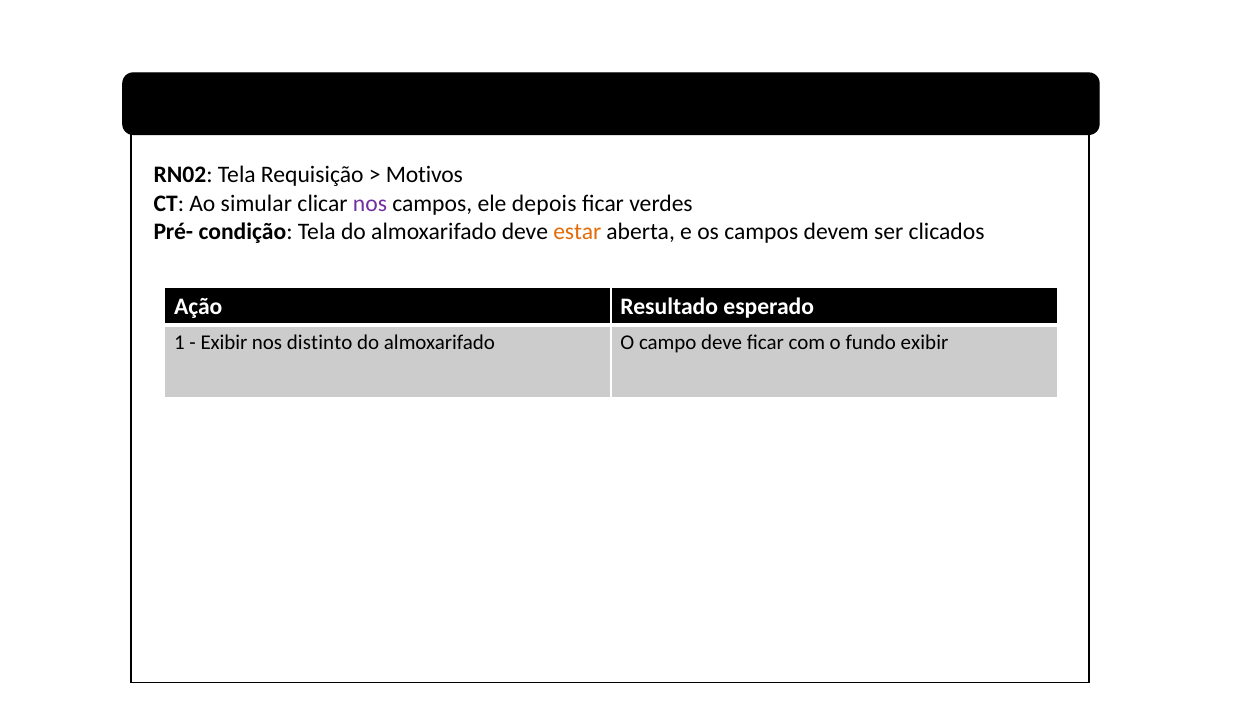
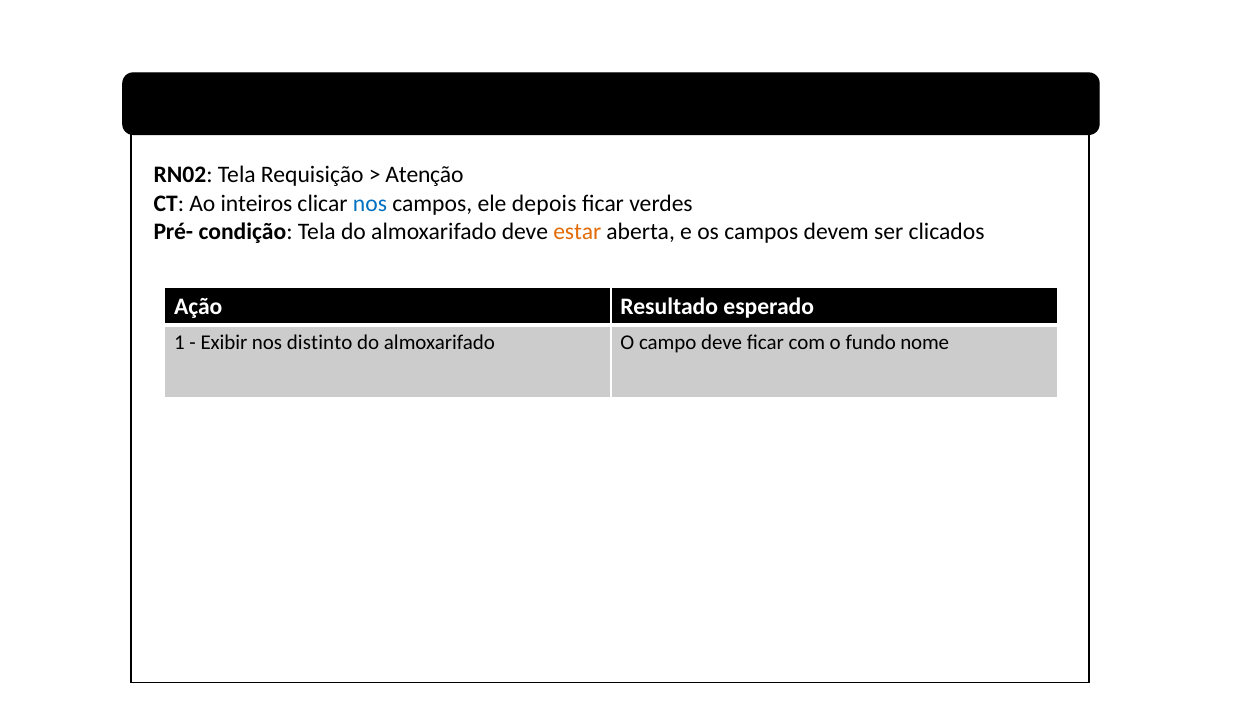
Motivos: Motivos -> Atenção
simular: simular -> inteiros
nos at (370, 203) colour: purple -> blue
fundo exibir: exibir -> nome
